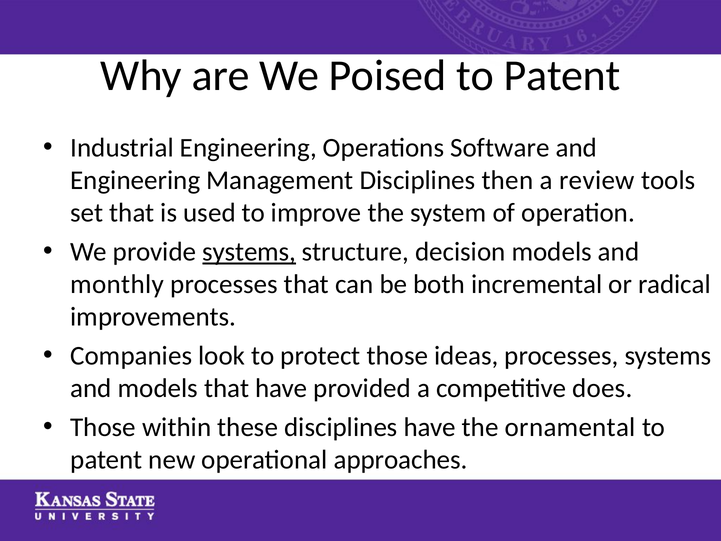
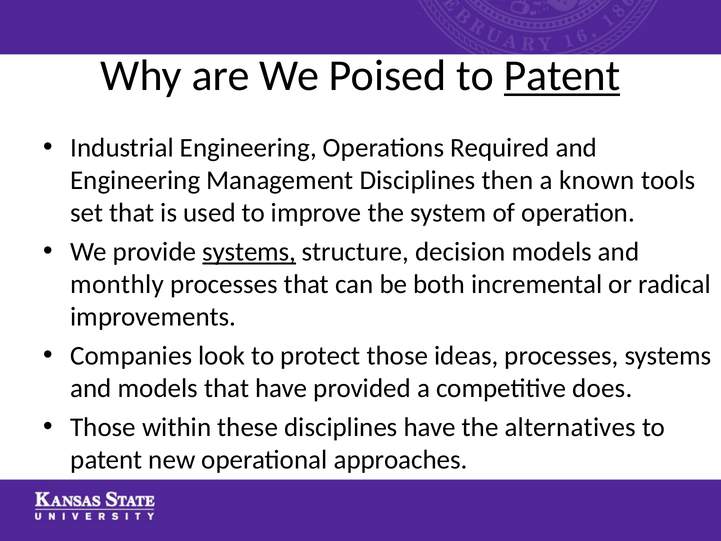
Patent at (562, 76) underline: none -> present
Software: Software -> Required
review: review -> known
ornamental: ornamental -> alternatives
